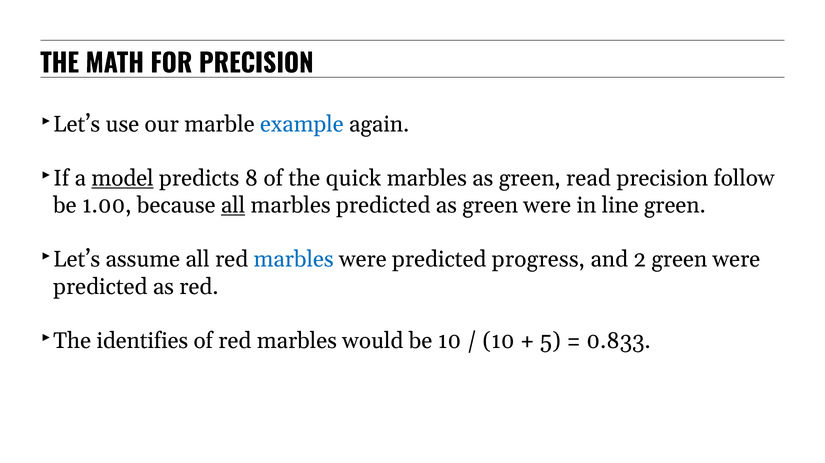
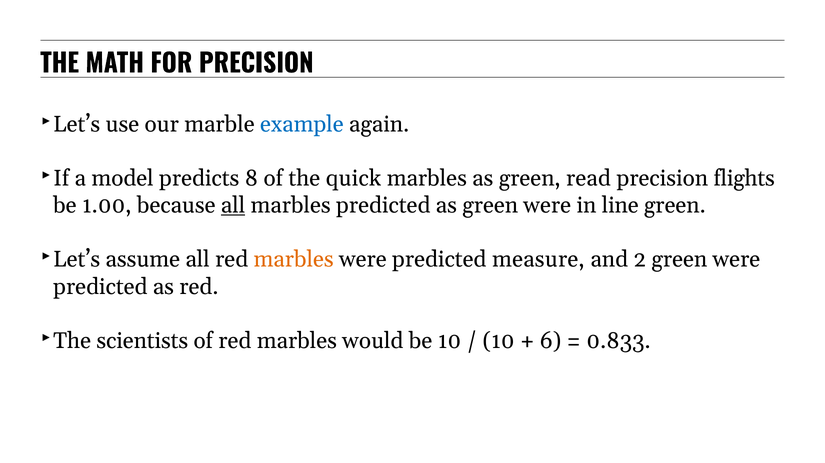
model underline: present -> none
follow: follow -> flights
marbles at (294, 260) colour: blue -> orange
progress: progress -> measure
identifies: identifies -> scientists
5: 5 -> 6
